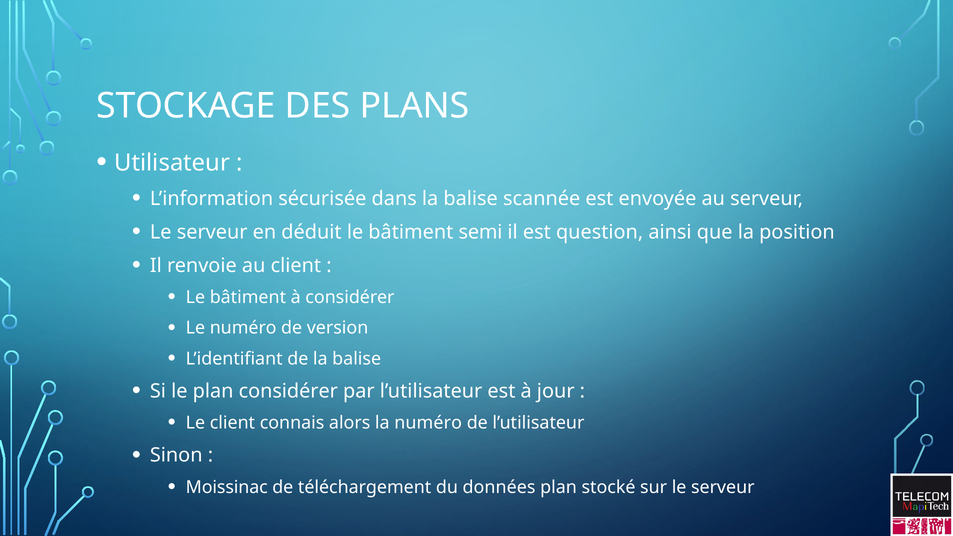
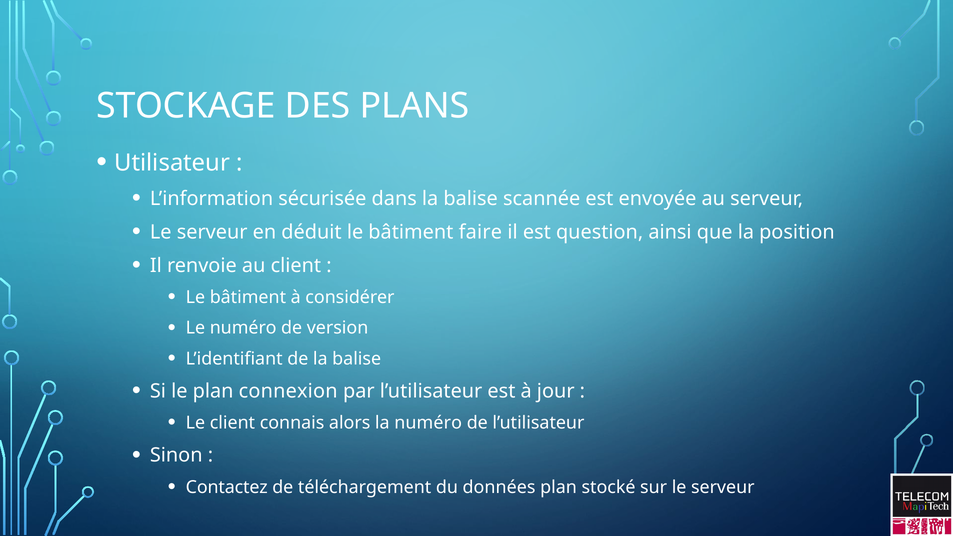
semi: semi -> faire
plan considérer: considérer -> connexion
Moissinac: Moissinac -> Contactez
